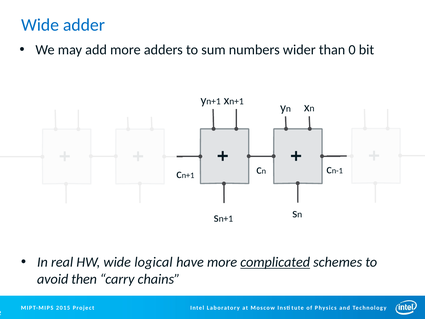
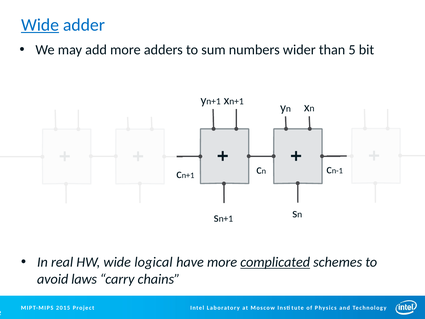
Wide at (40, 25) underline: none -> present
0: 0 -> 5
then: then -> laws
